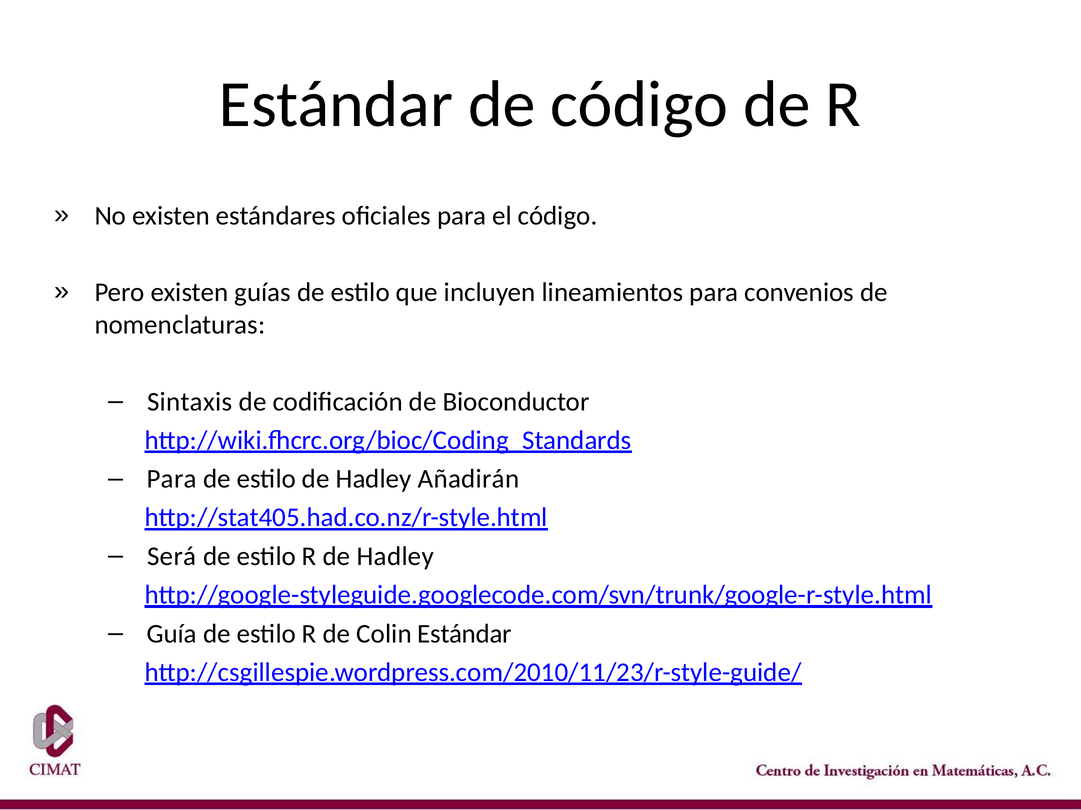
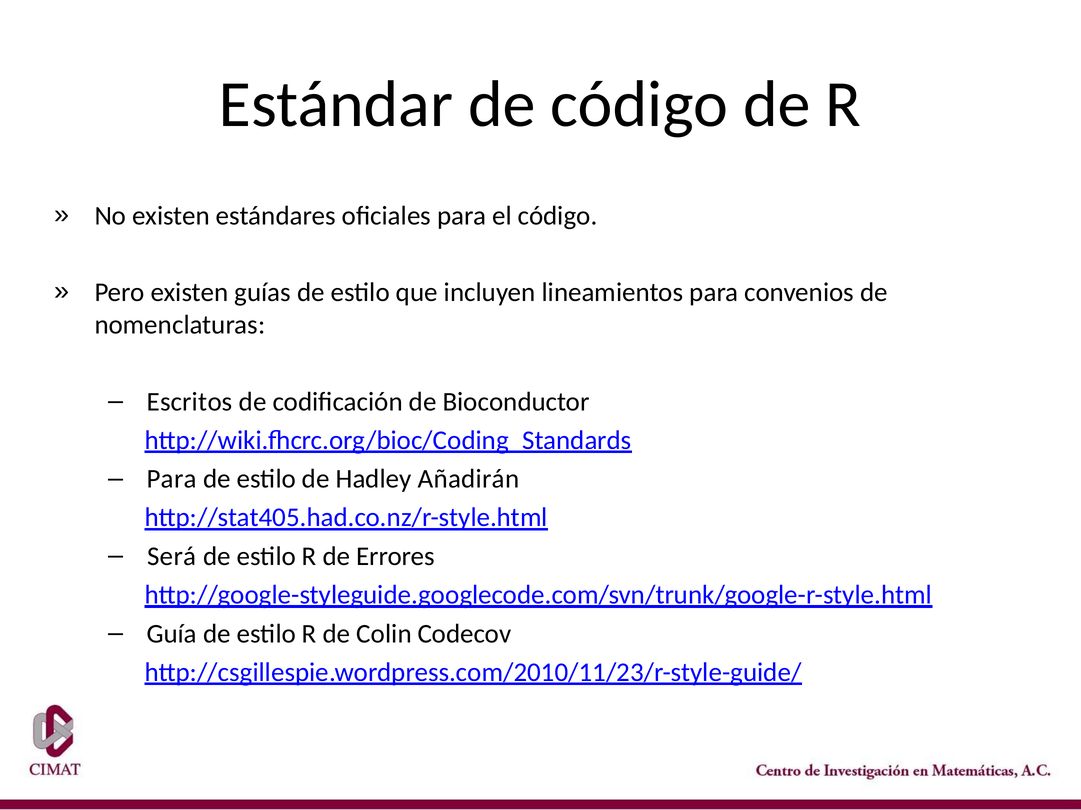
Sintaxis: Sintaxis -> Escritos
R de Hadley: Hadley -> Errores
Colin Estándar: Estándar -> Codecov
